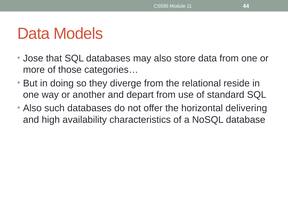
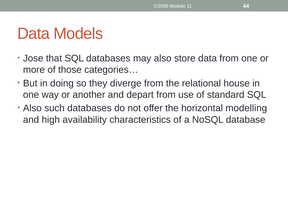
reside: reside -> house
delivering: delivering -> modelling
